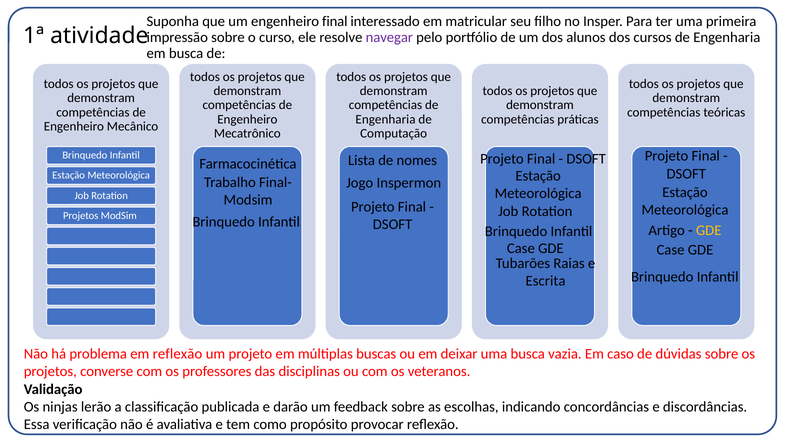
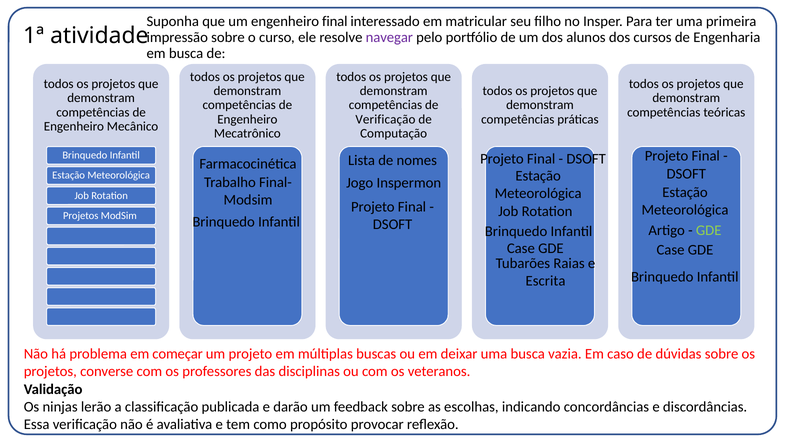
Engenharia at (385, 119): Engenharia -> Verificação
GDE at (709, 230) colour: yellow -> light green
em reflexão: reflexão -> começar
